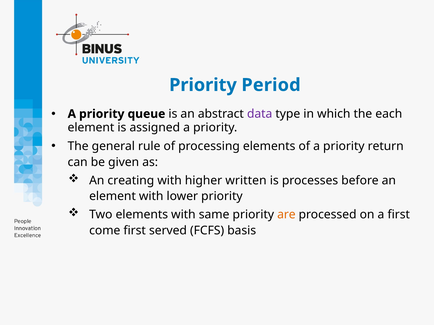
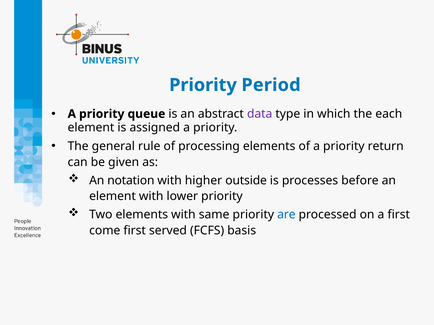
creating: creating -> notation
written: written -> outside
are colour: orange -> blue
